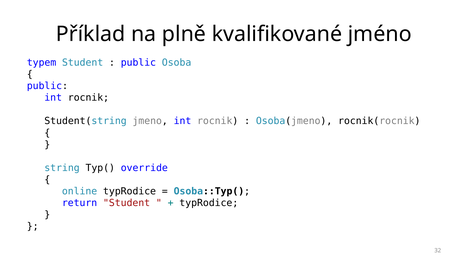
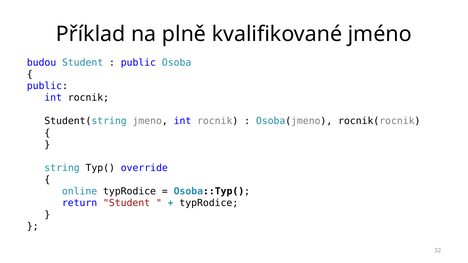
typem: typem -> budou
